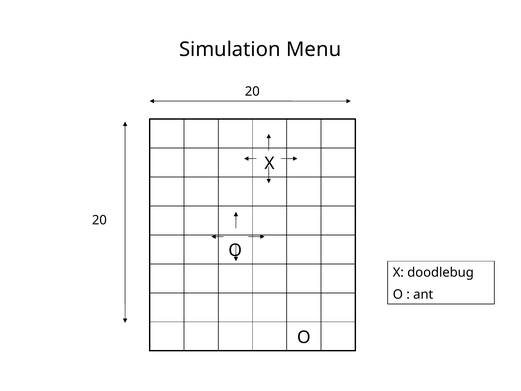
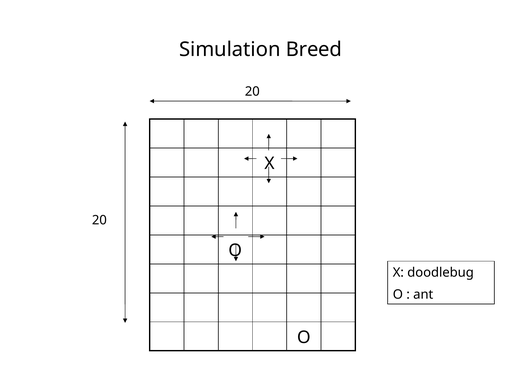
Menu: Menu -> Breed
